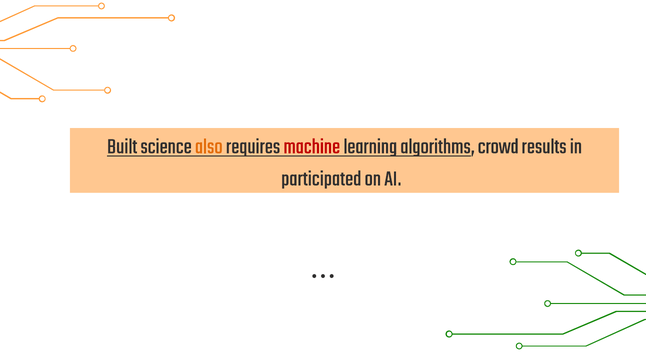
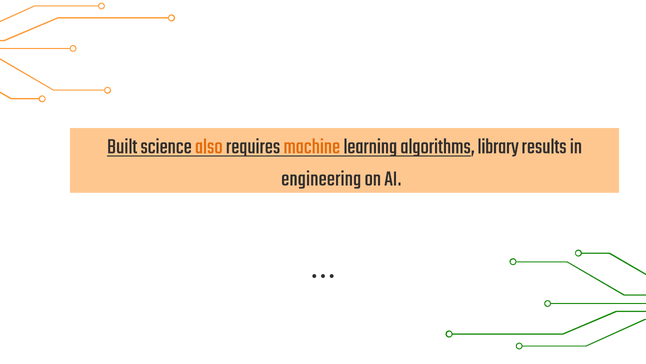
machine colour: red -> orange
crowd: crowd -> library
participated: participated -> engineering
